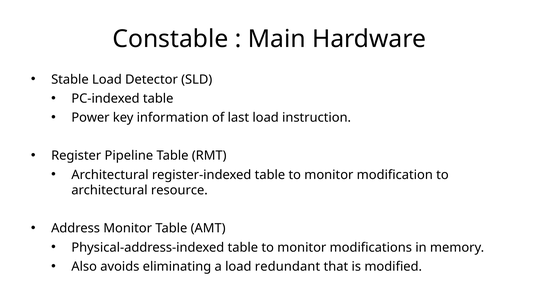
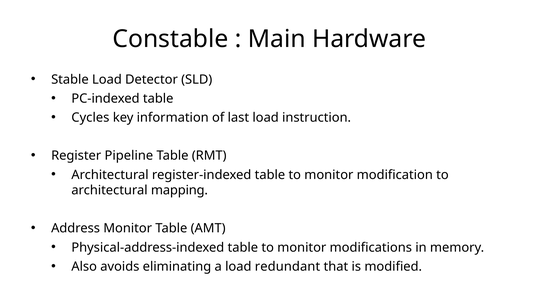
Power: Power -> Cycles
resource: resource -> mapping
